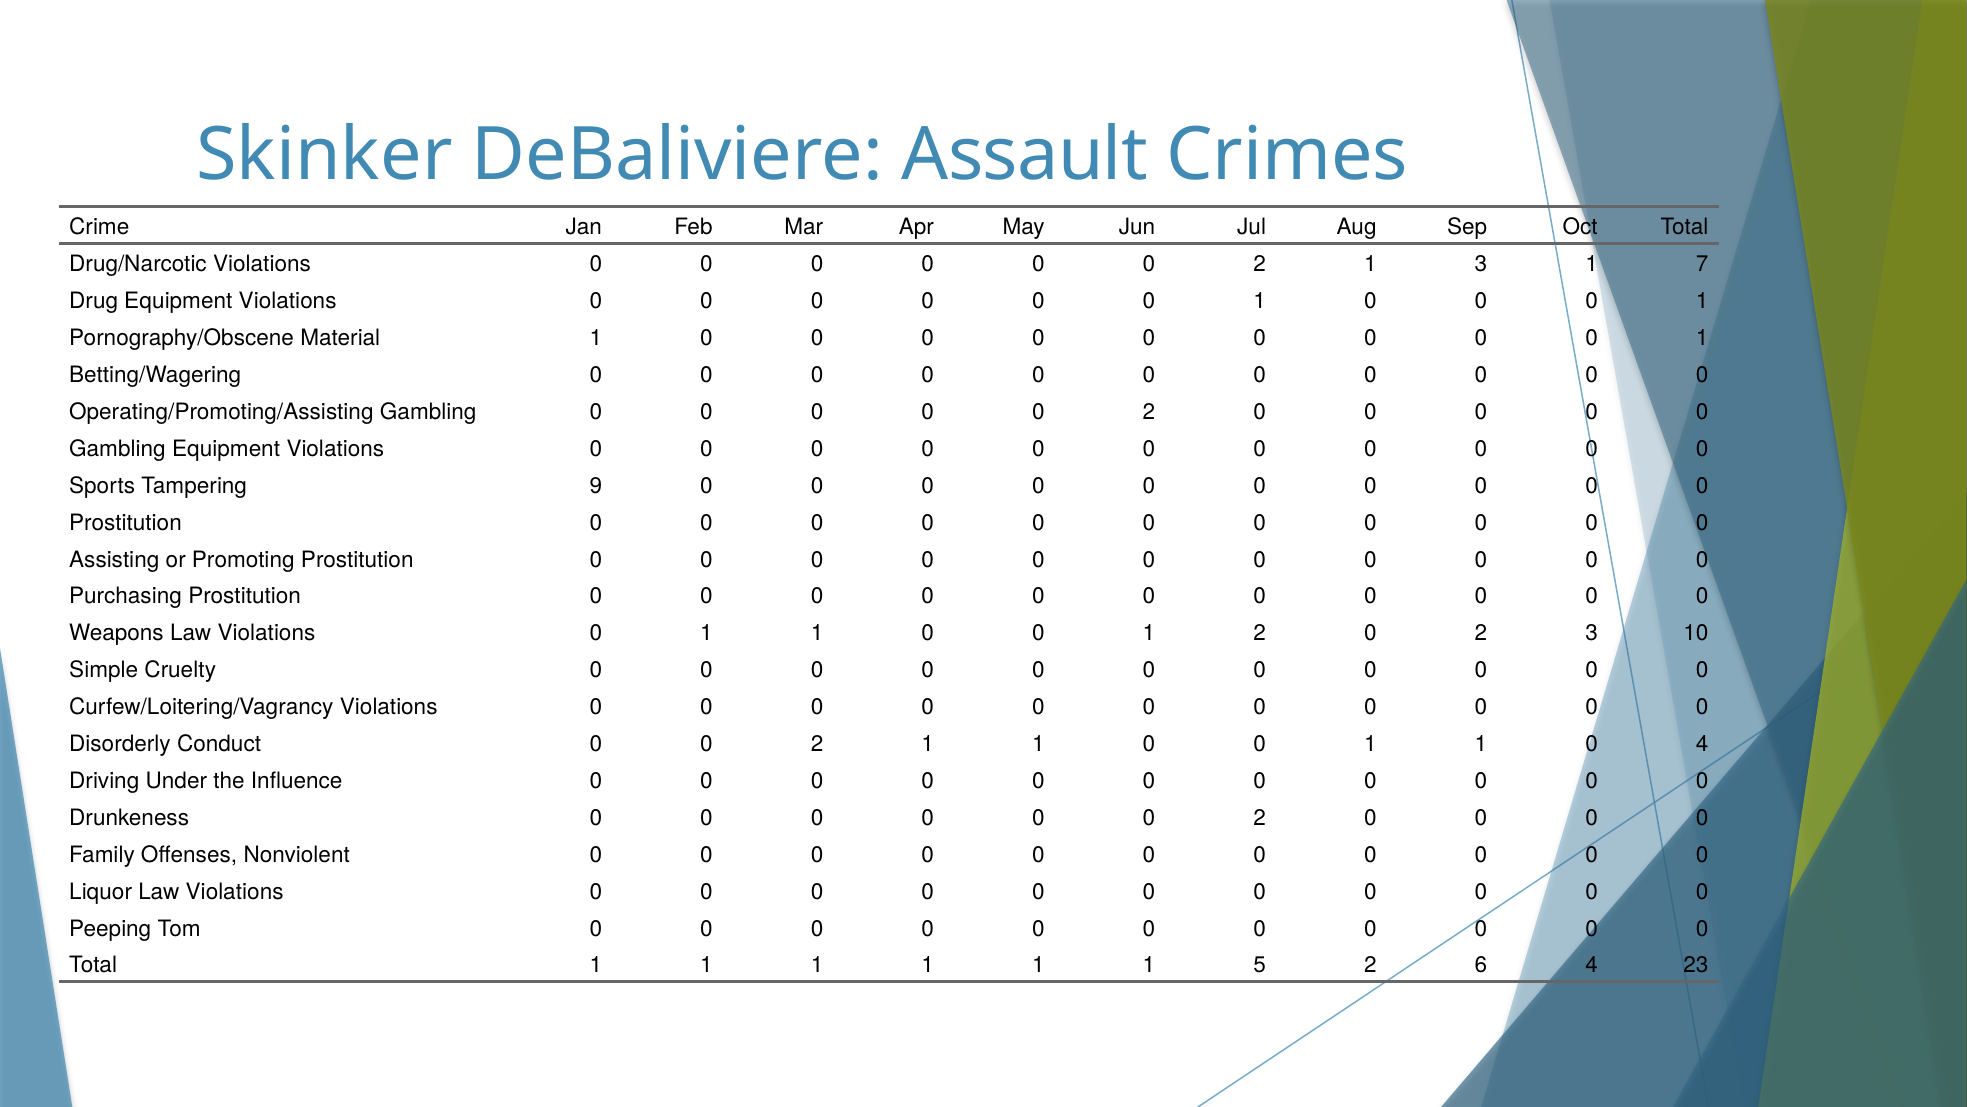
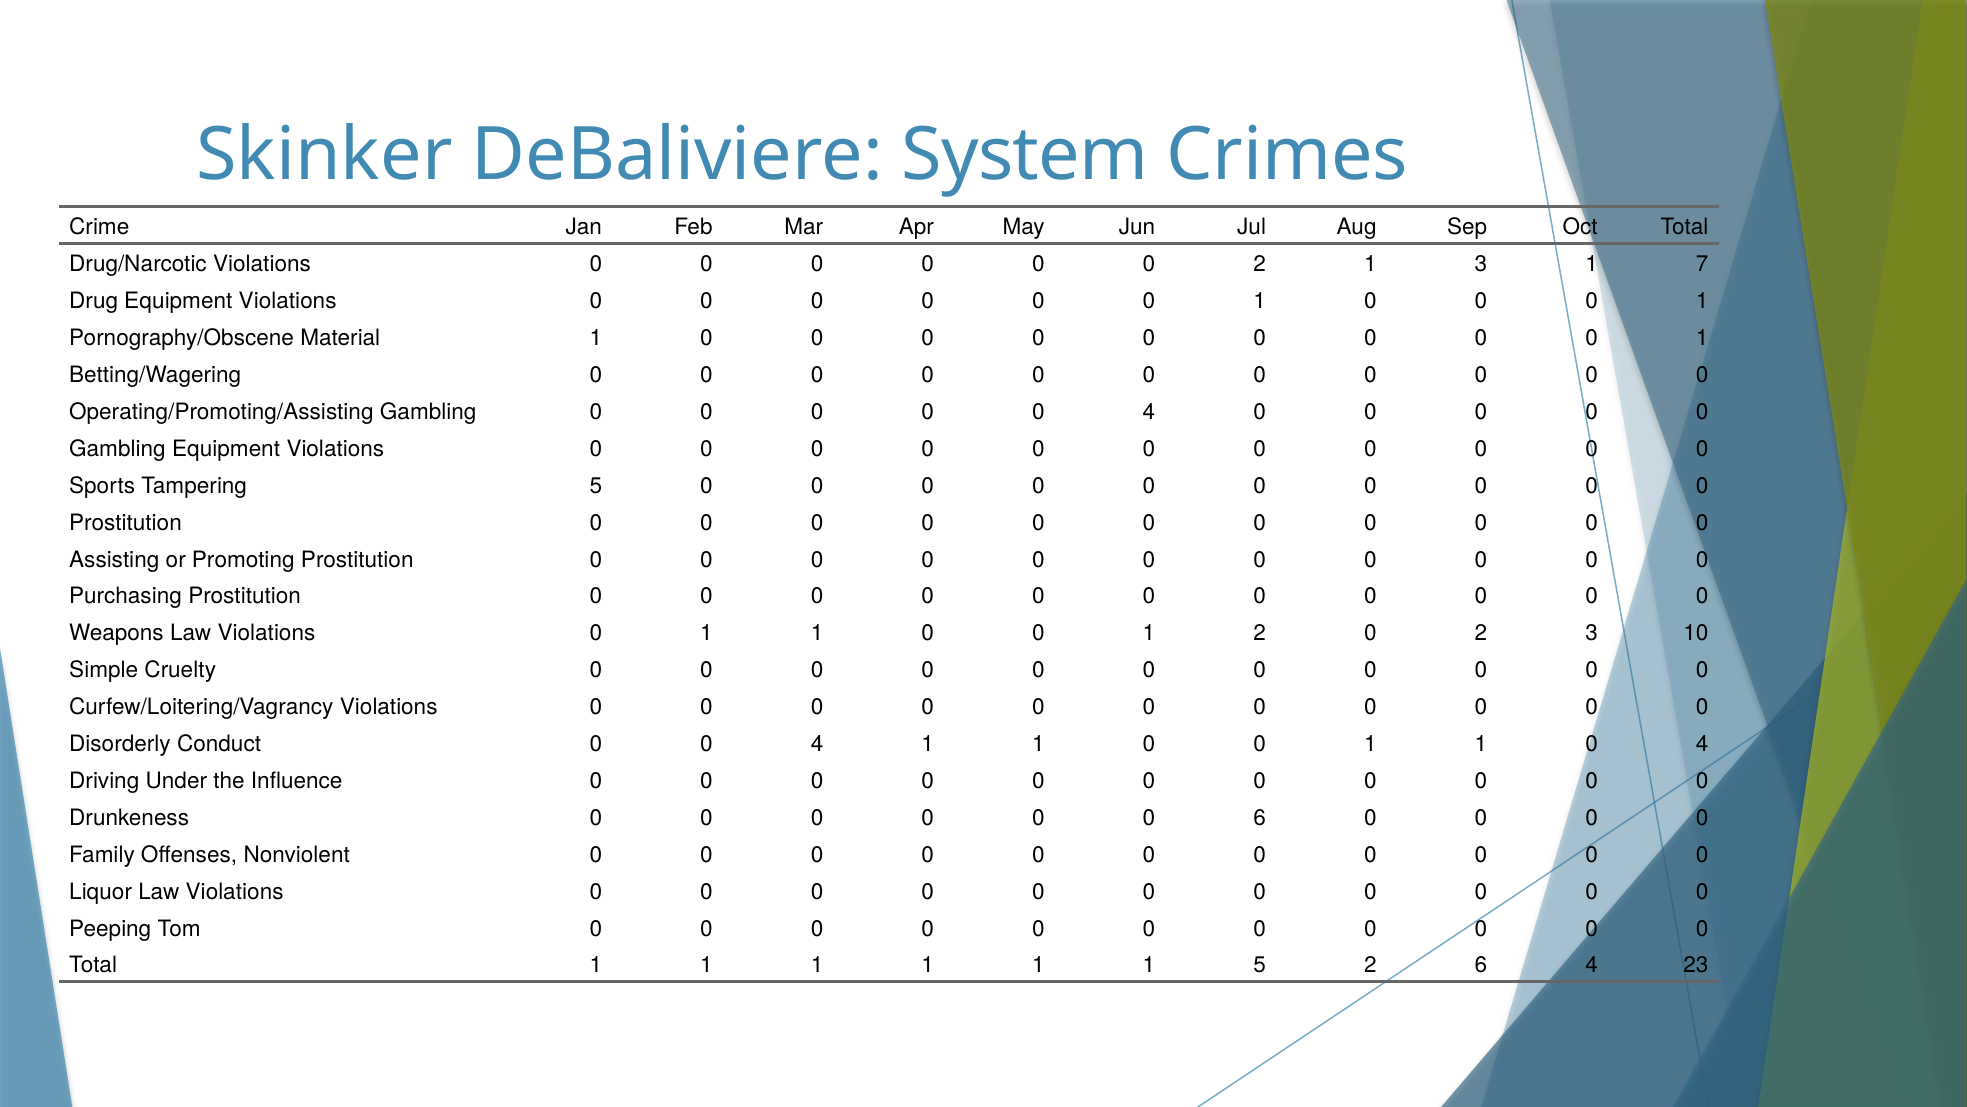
Assault: Assault -> System
2 at (1149, 412): 2 -> 4
Tampering 9: 9 -> 5
Conduct 0 0 2: 2 -> 4
2 at (1260, 817): 2 -> 6
